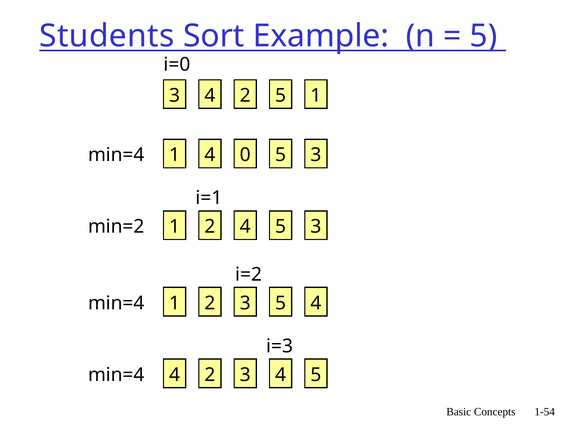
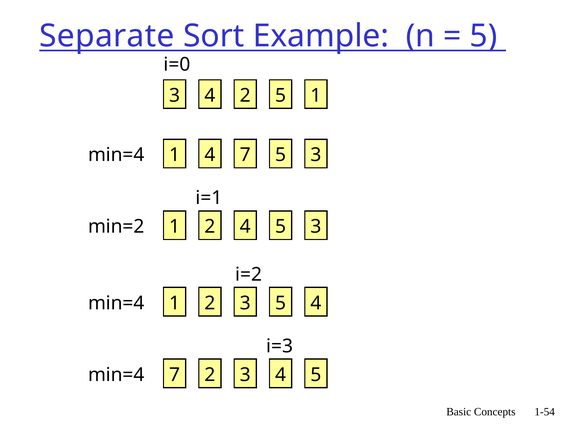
Students: Students -> Separate
4 0: 0 -> 7
min=4 4: 4 -> 7
